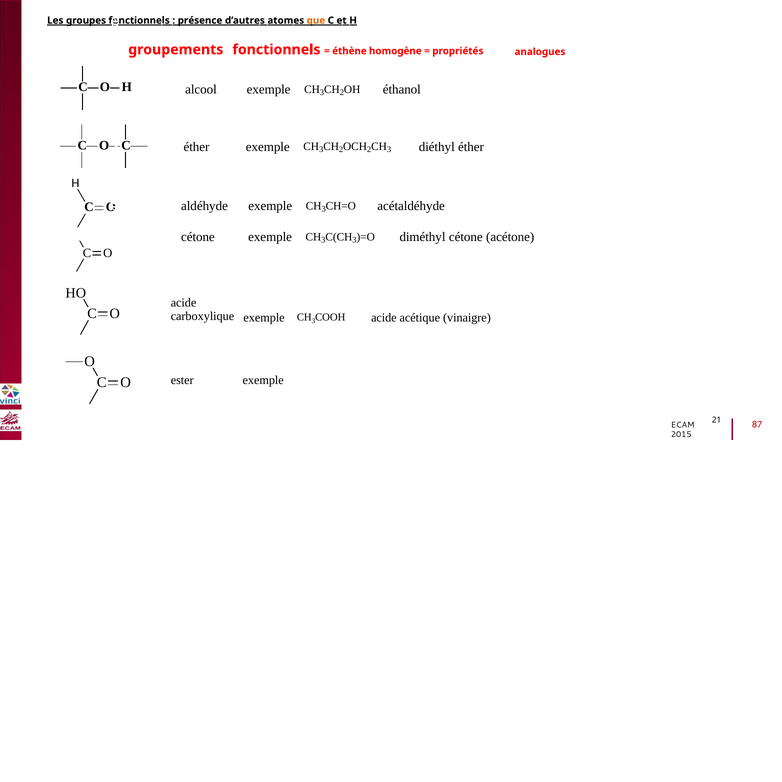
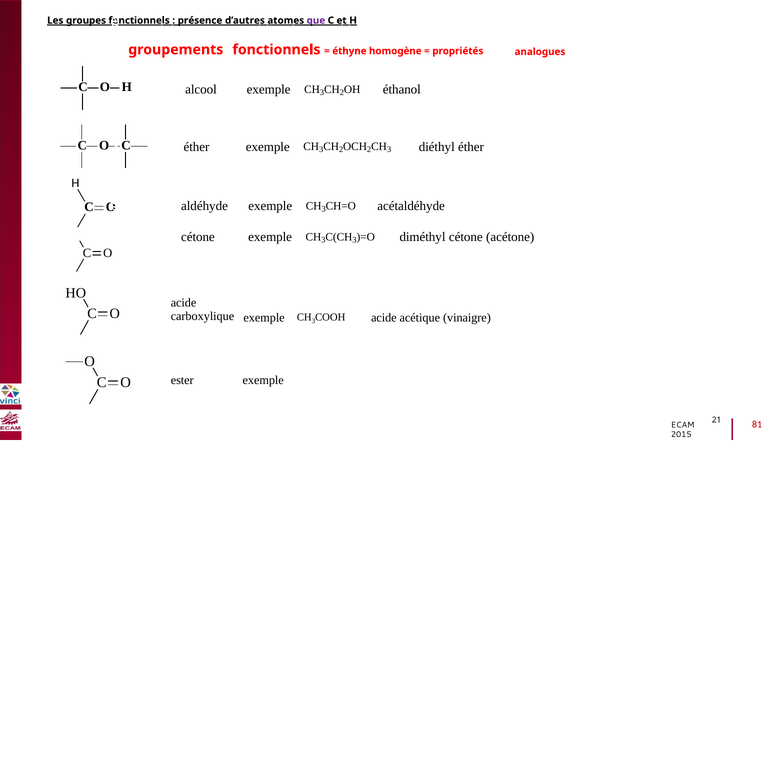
que colour: orange -> purple
éthène: éthène -> éthyne
87: 87 -> 81
